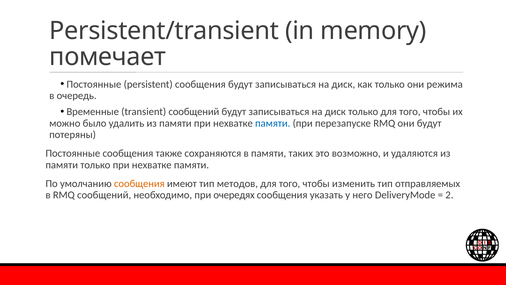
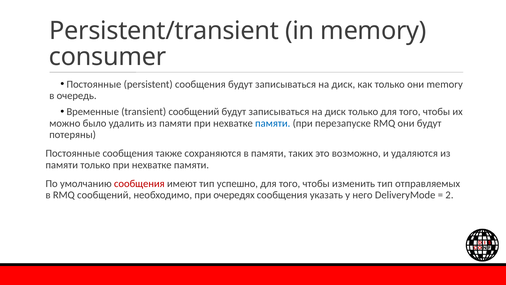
помечает: помечает -> consumer
они режима: режима -> memory
сообщения at (139, 183) colour: orange -> red
методов: методов -> успешно
